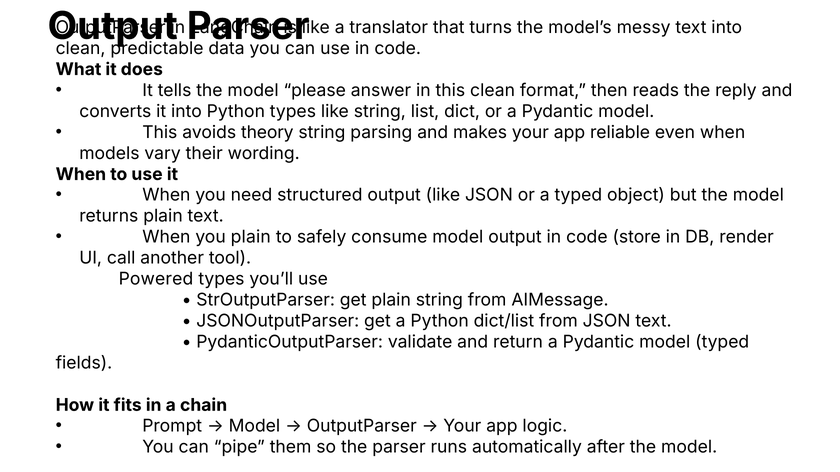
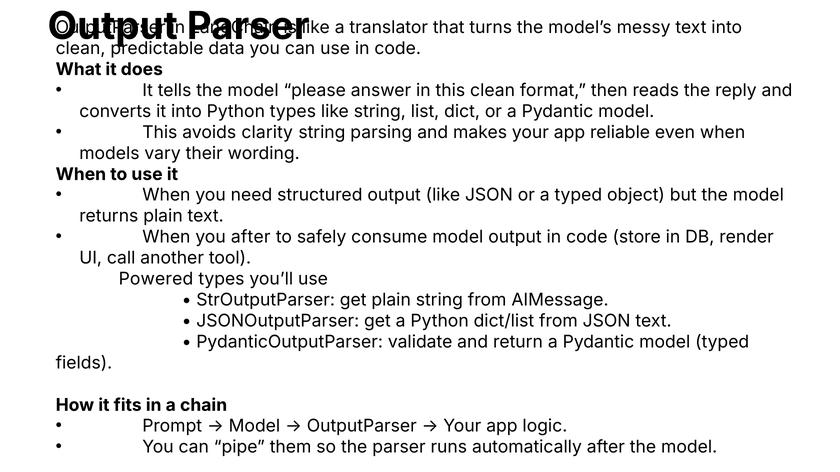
theory: theory -> clarity
you plain: plain -> after
